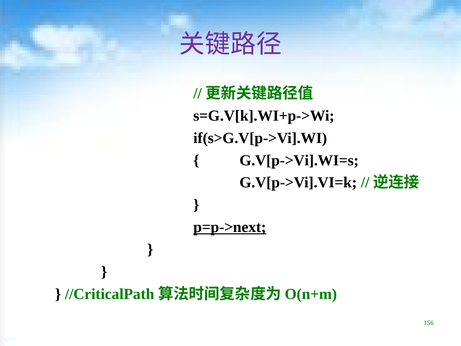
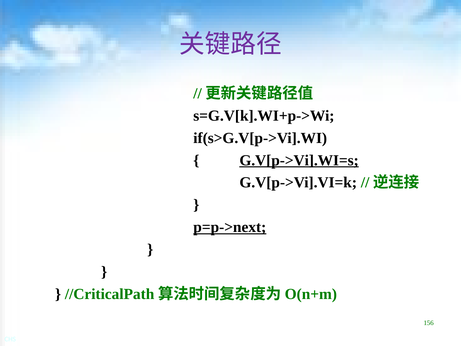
G.V[p->Vi].WI=s underline: none -> present
